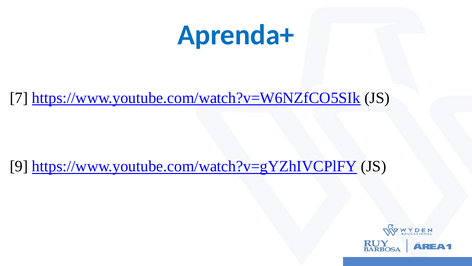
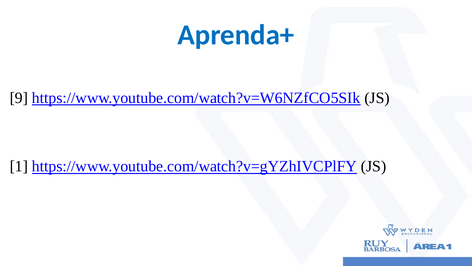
7: 7 -> 9
9: 9 -> 1
